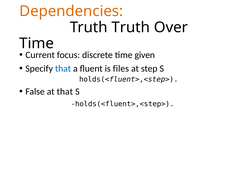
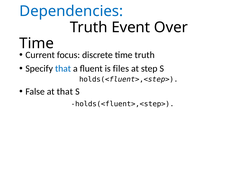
Dependencies colour: orange -> blue
Truth Truth: Truth -> Event
time given: given -> truth
